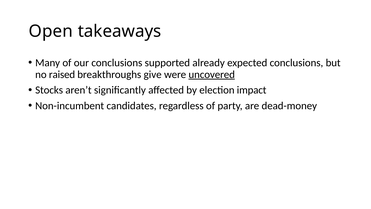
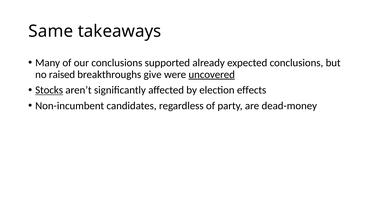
Open: Open -> Same
Stocks underline: none -> present
impact: impact -> effects
